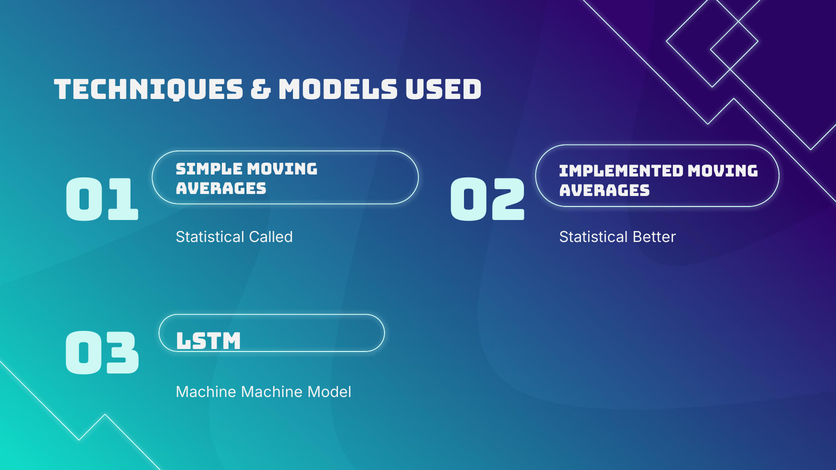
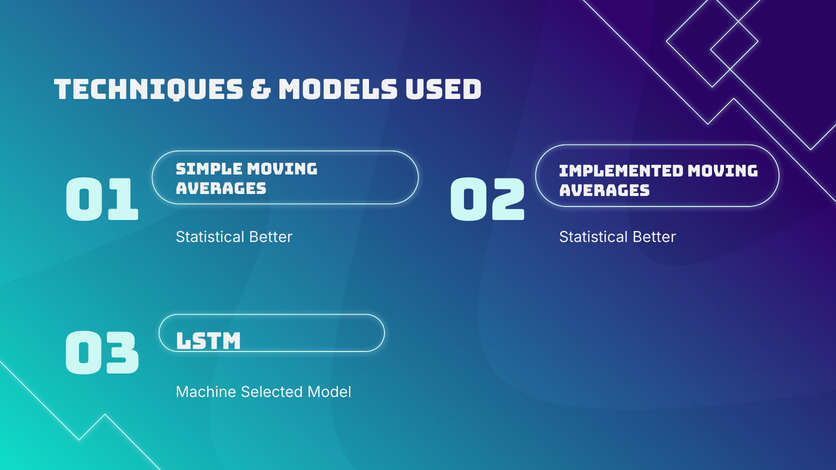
01 Statistical Called: Called -> Better
Machine Machine: Machine -> Selected
